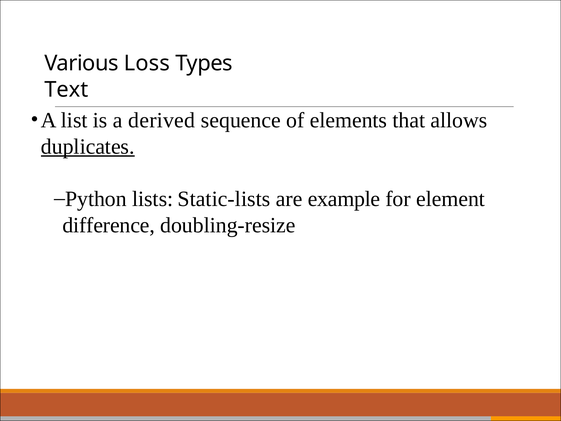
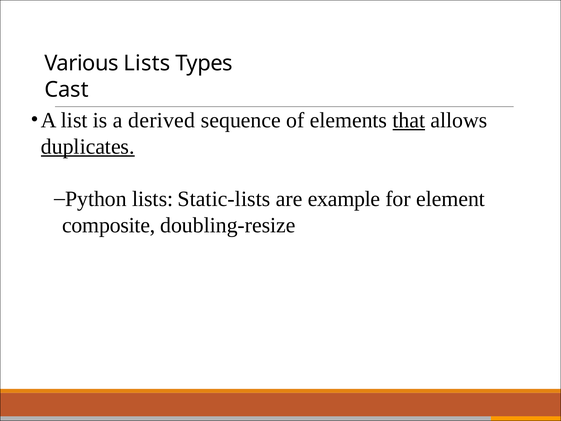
Various Loss: Loss -> Lists
Text: Text -> Cast
that underline: none -> present
difference: difference -> composite
